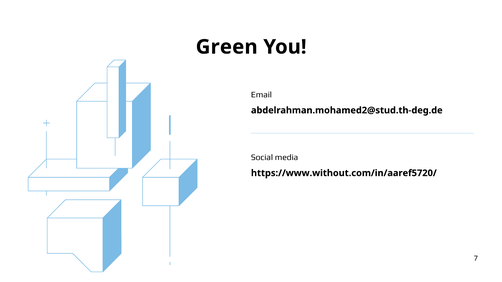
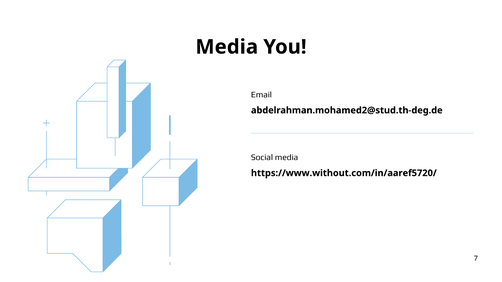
Green at (227, 47): Green -> Media
